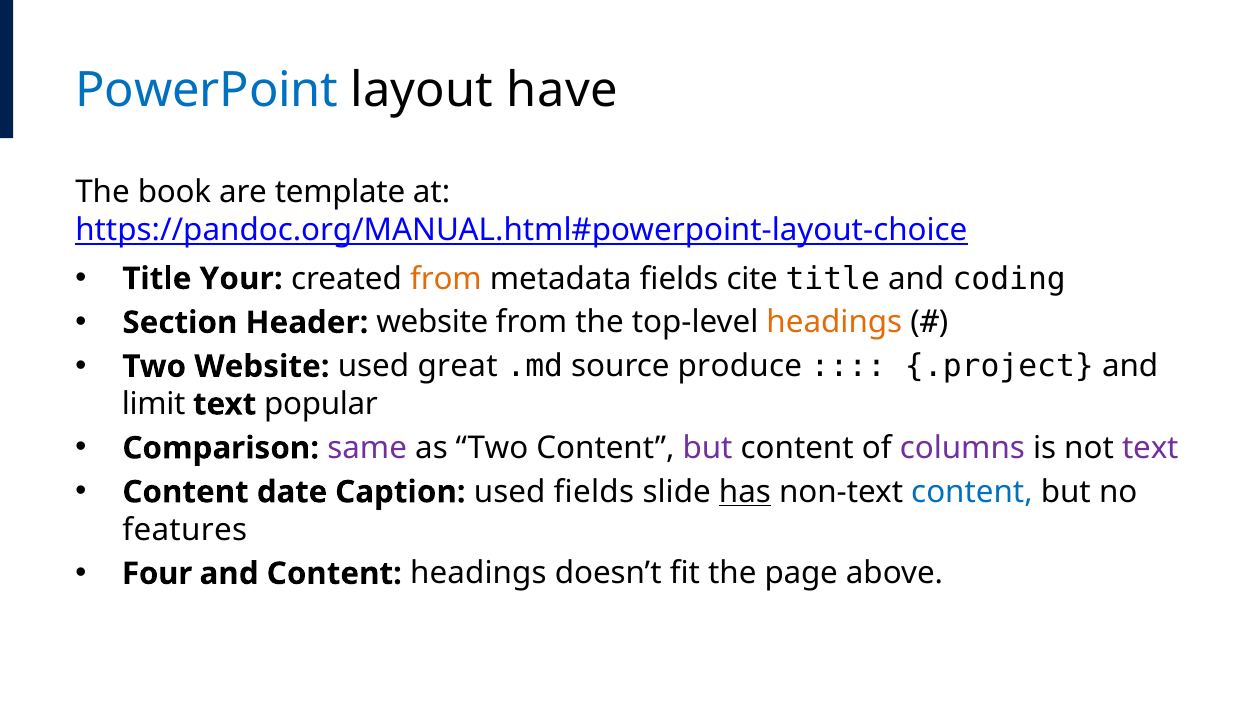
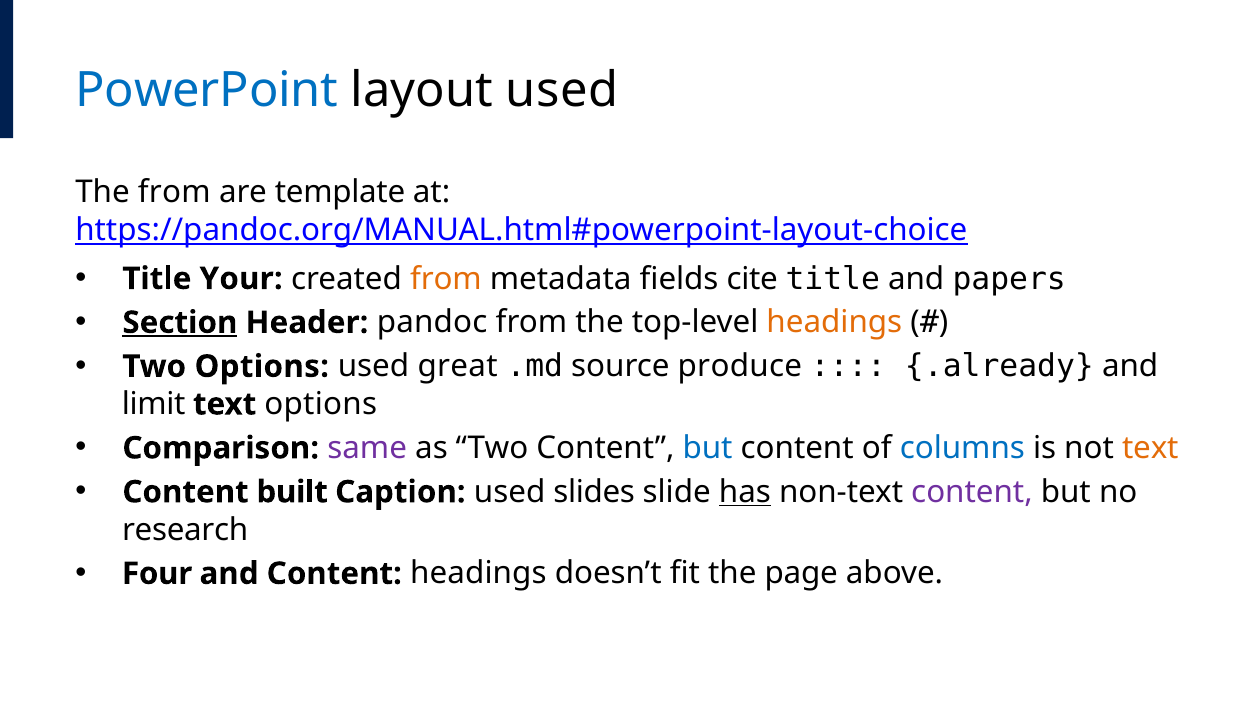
layout have: have -> used
The book: book -> from
coding: coding -> papers
Section underline: none -> present
Header website: website -> pandoc
Two Website: Website -> Options
.project: .project -> .already
text popular: popular -> options
but at (708, 448) colour: purple -> blue
columns colour: purple -> blue
text at (1150, 448) colour: purple -> orange
date: date -> built
used fields: fields -> slides
content at (972, 492) colour: blue -> purple
features: features -> research
